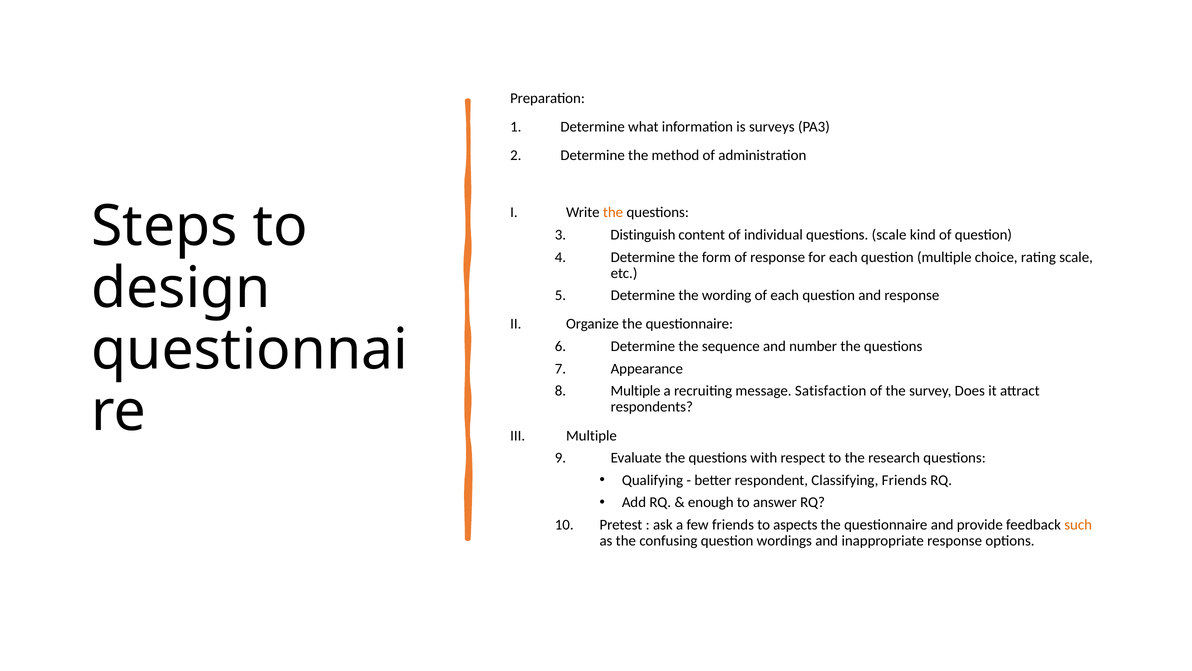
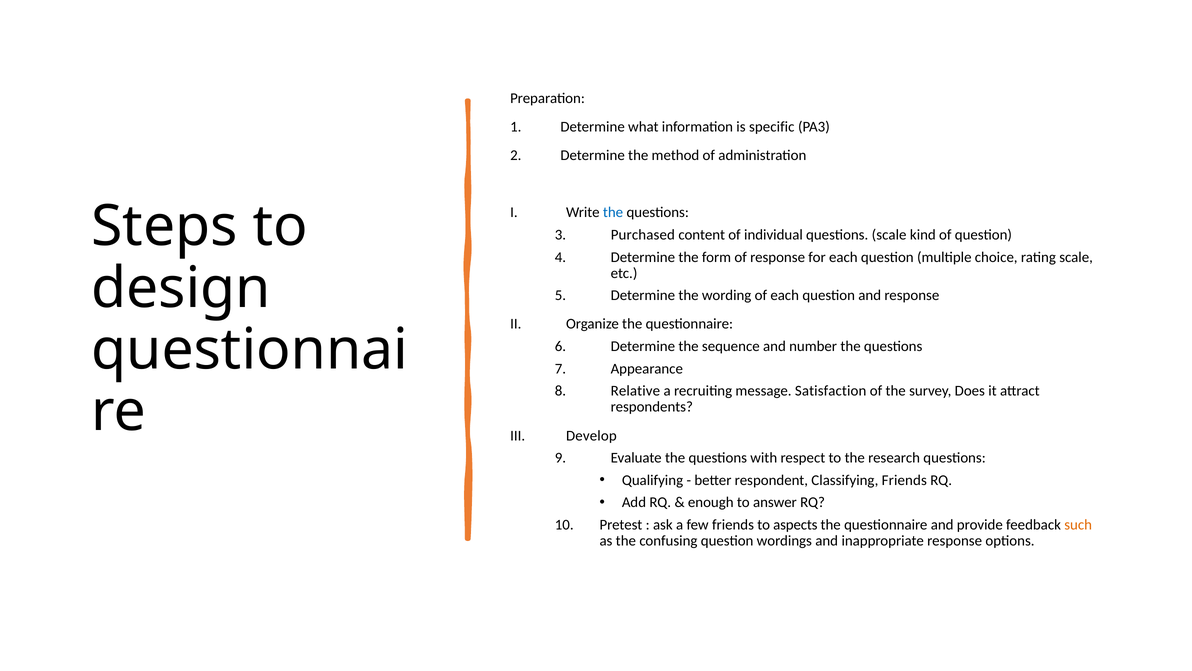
surveys: surveys -> specific
the at (613, 212) colour: orange -> blue
Distinguish: Distinguish -> Purchased
Multiple at (636, 391): Multiple -> Relative
Multiple at (591, 435): Multiple -> Develop
